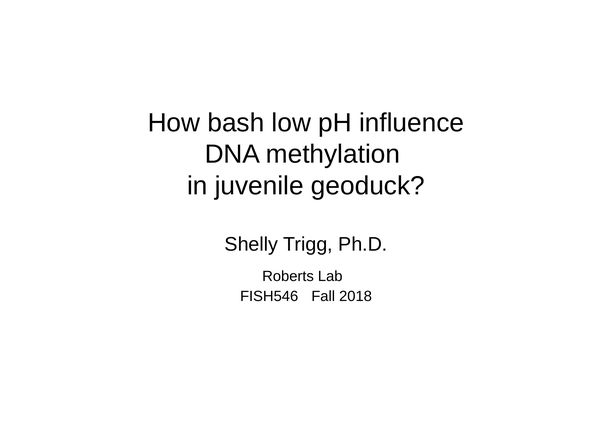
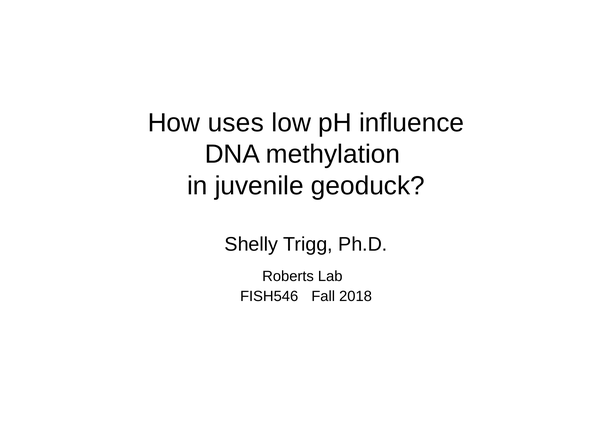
bash: bash -> uses
